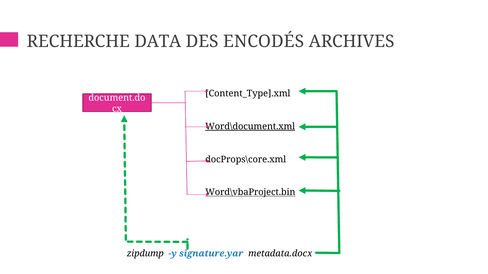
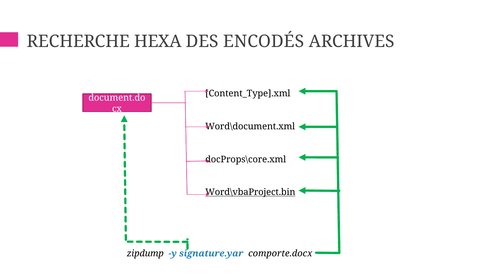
DATA: DATA -> HEXA
Word\document.xml underline: present -> none
metadata.docx: metadata.docx -> comporte.docx
